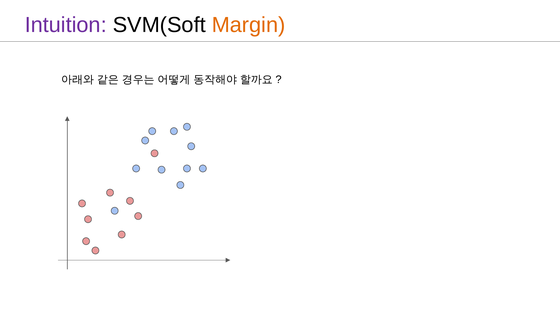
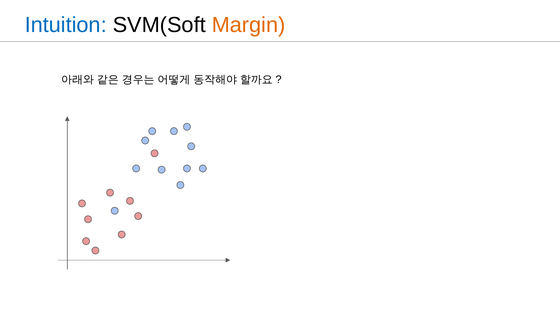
Intuition colour: purple -> blue
